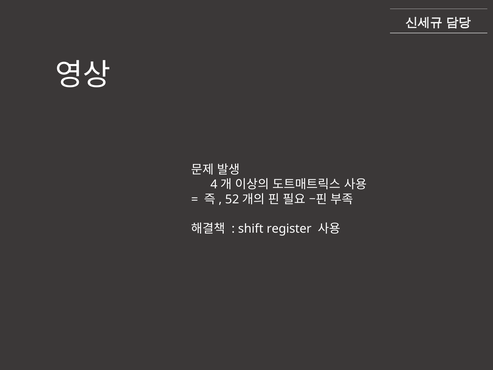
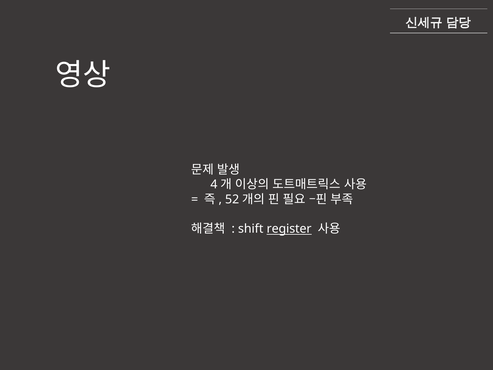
register underline: none -> present
